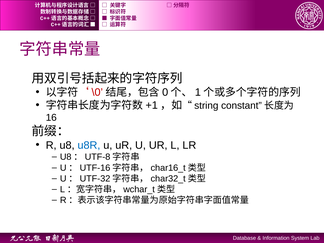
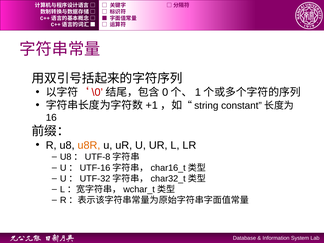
u8R colour: blue -> orange
